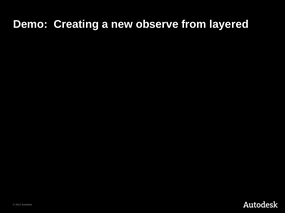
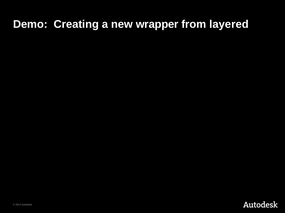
observe: observe -> wrapper
